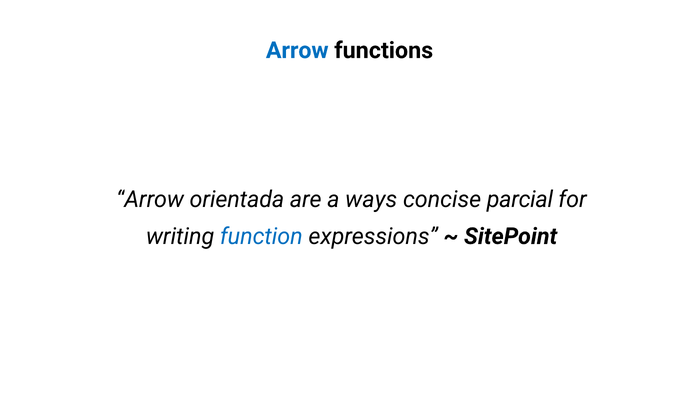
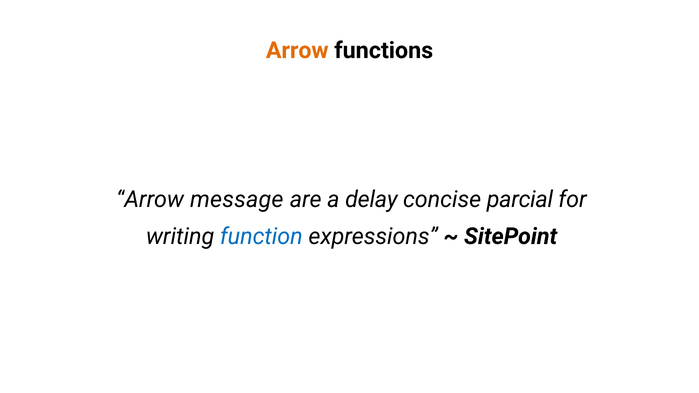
Arrow at (297, 50) colour: blue -> orange
orientada: orientada -> message
ways: ways -> delay
